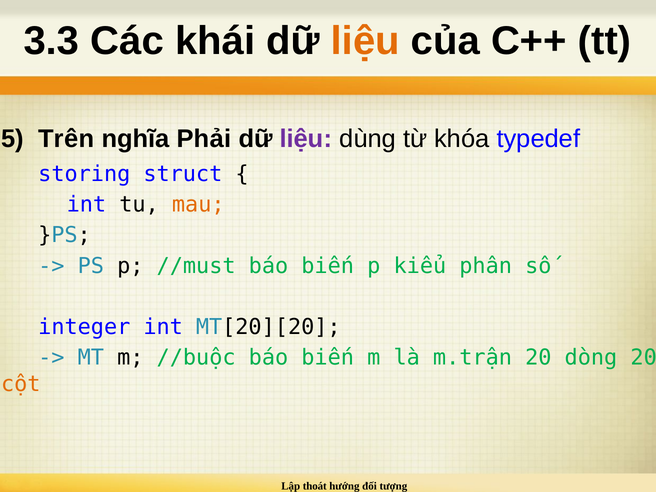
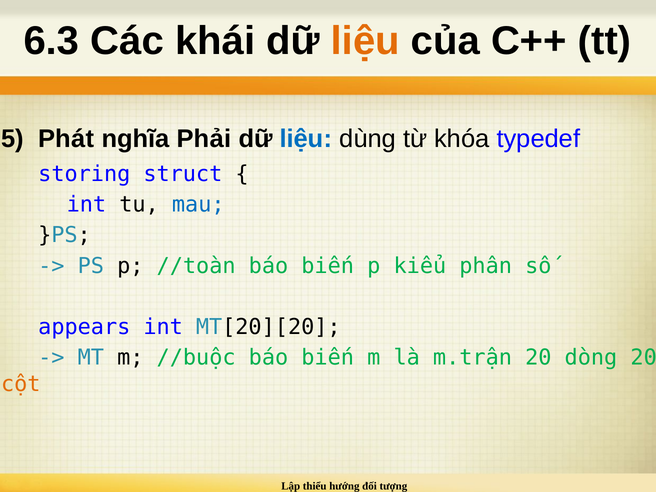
3.3: 3.3 -> 6.3
Trên: Trên -> Phát
liệu at (306, 139) colour: purple -> blue
mau colour: orange -> blue
//must: //must -> //toàn
integer: integer -> appears
thoát: thoát -> thiểu
